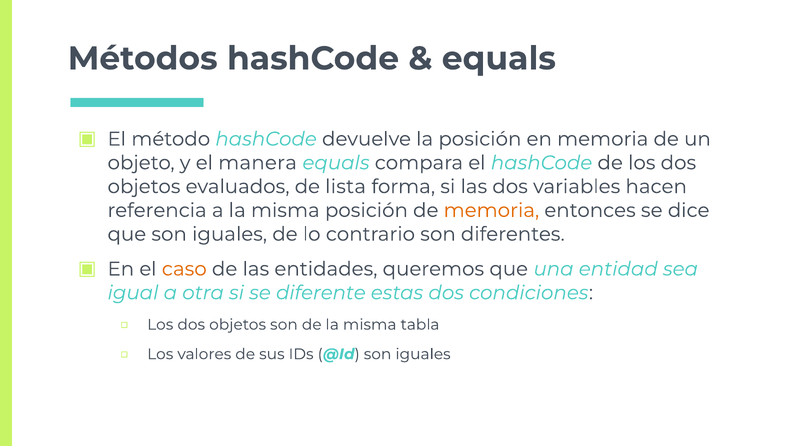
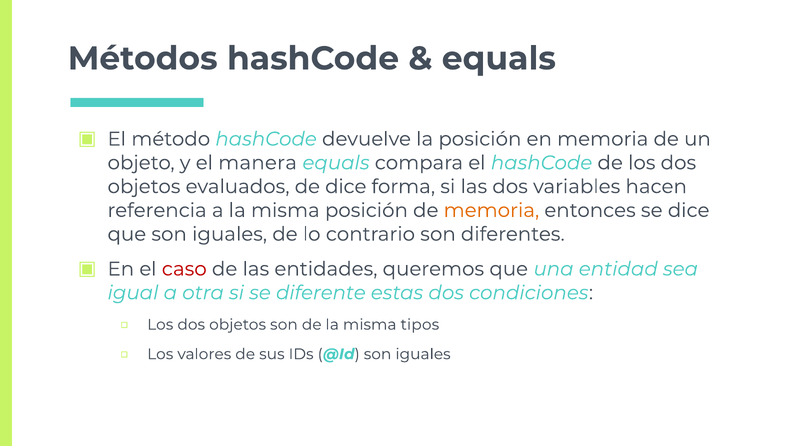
de lista: lista -> dice
caso colour: orange -> red
tabla: tabla -> tipos
